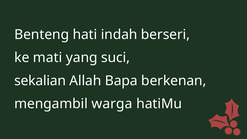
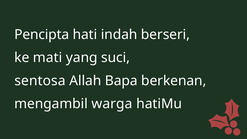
Benteng: Benteng -> Pencipta
sekalian: sekalian -> sentosa
